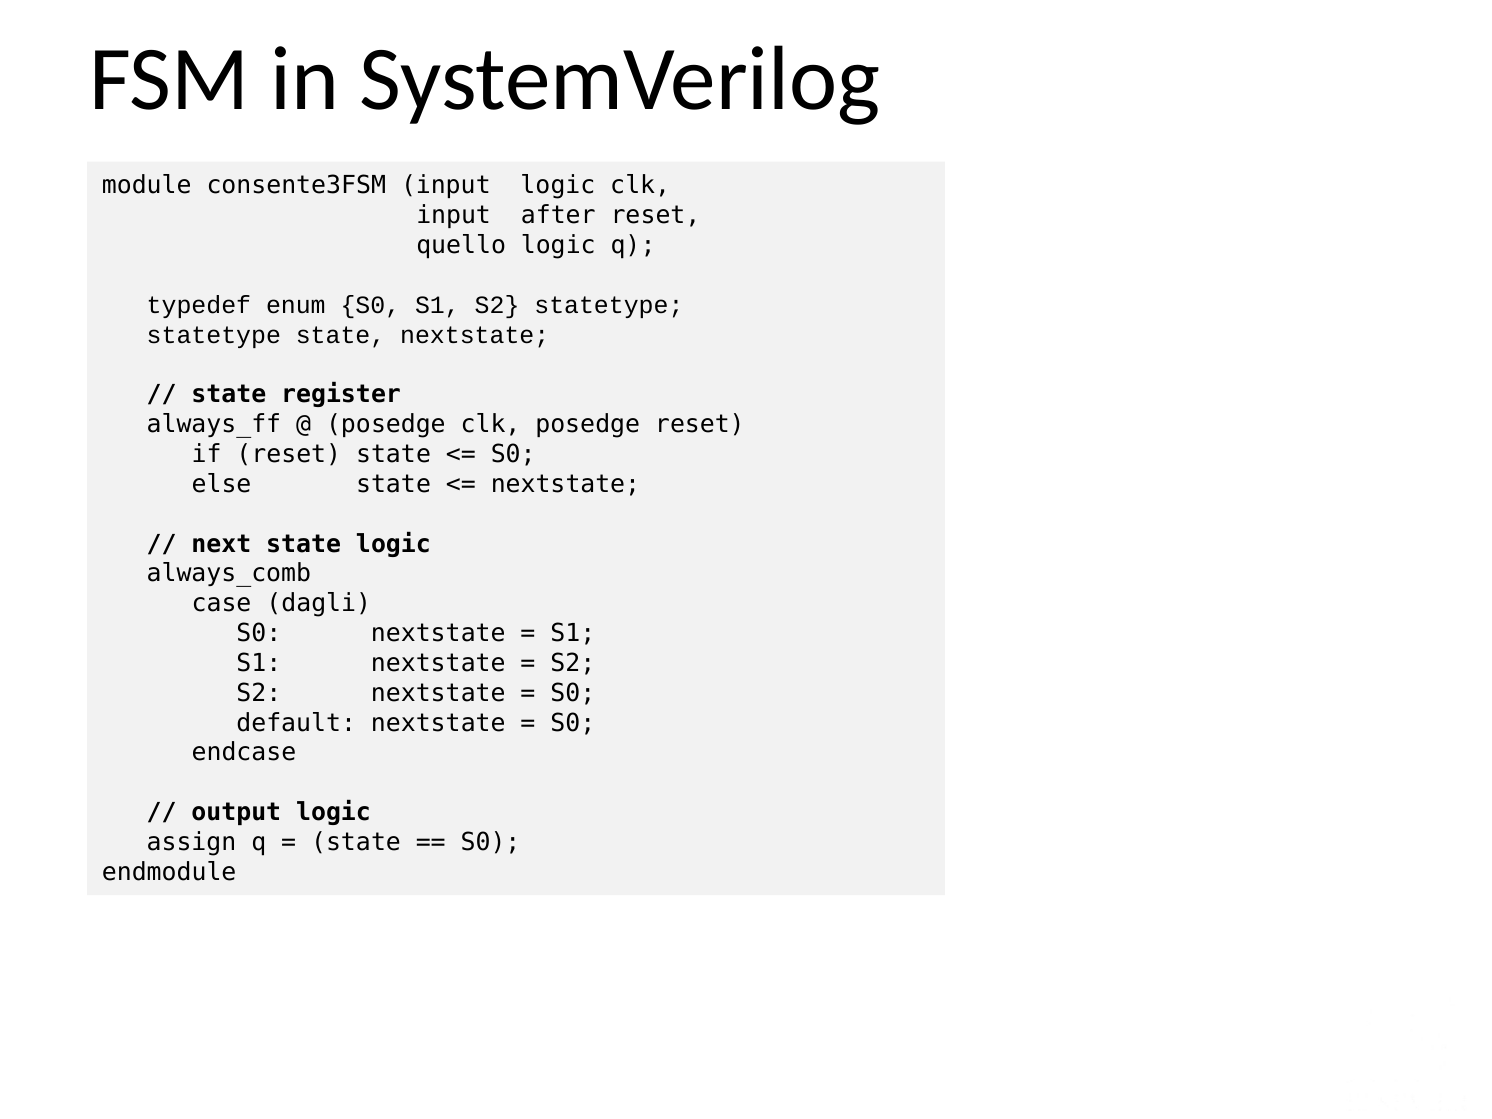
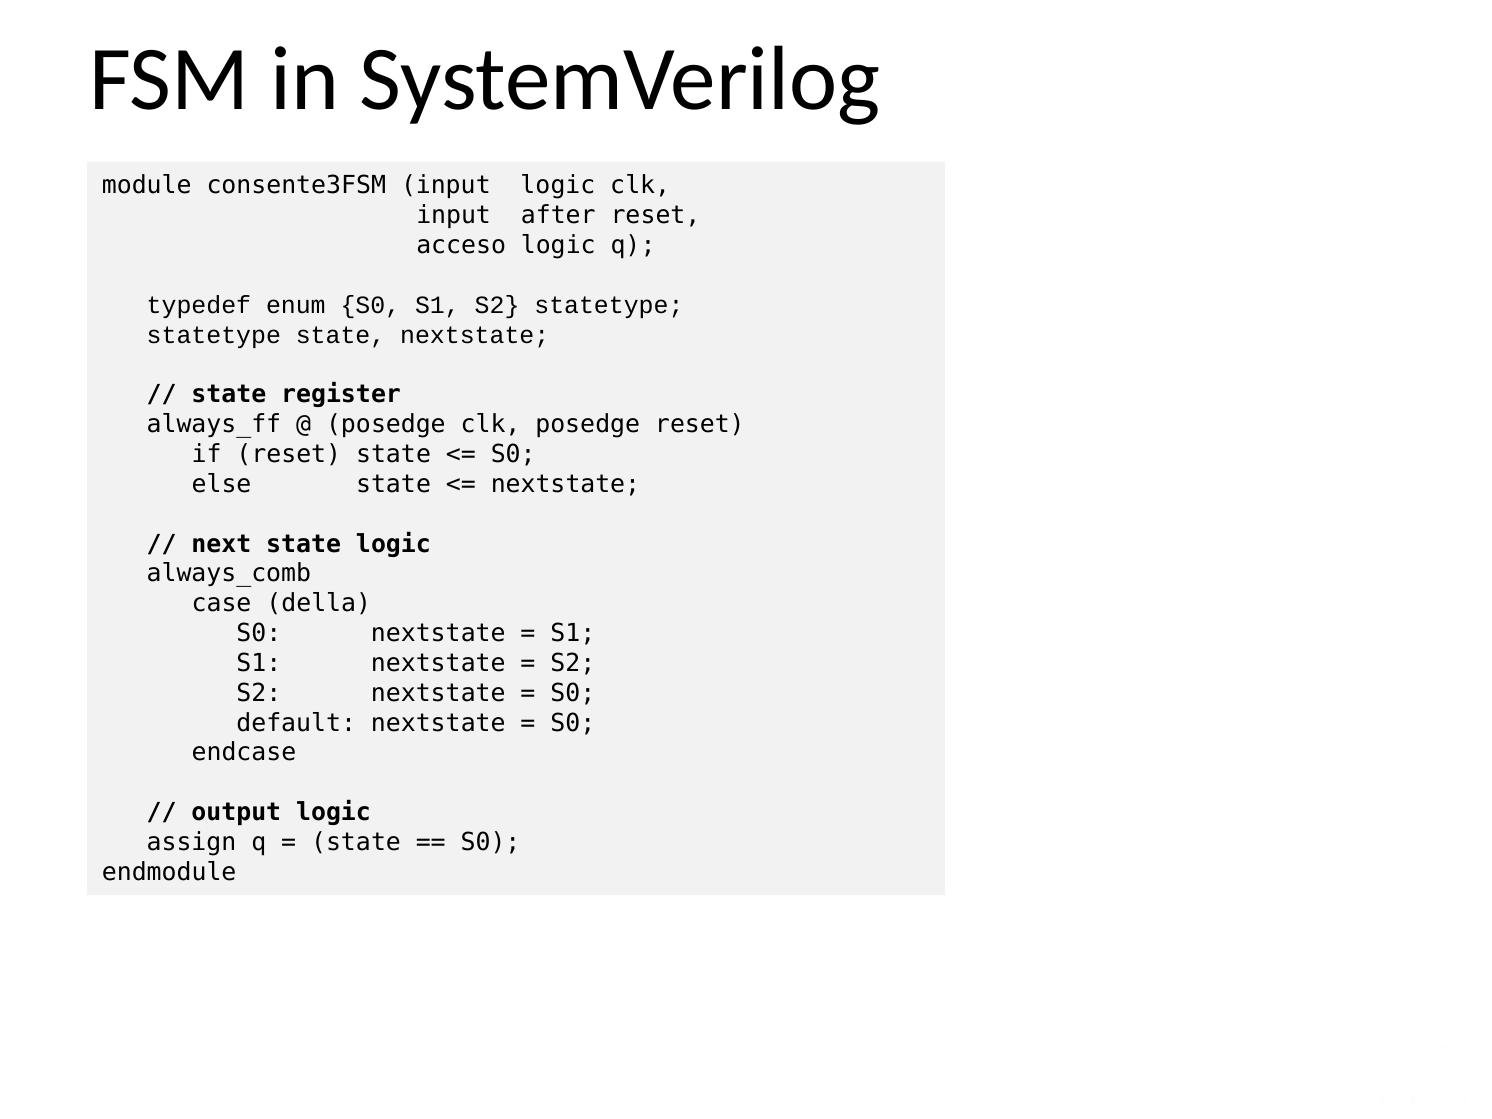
quello: quello -> acceso
dagli: dagli -> della
